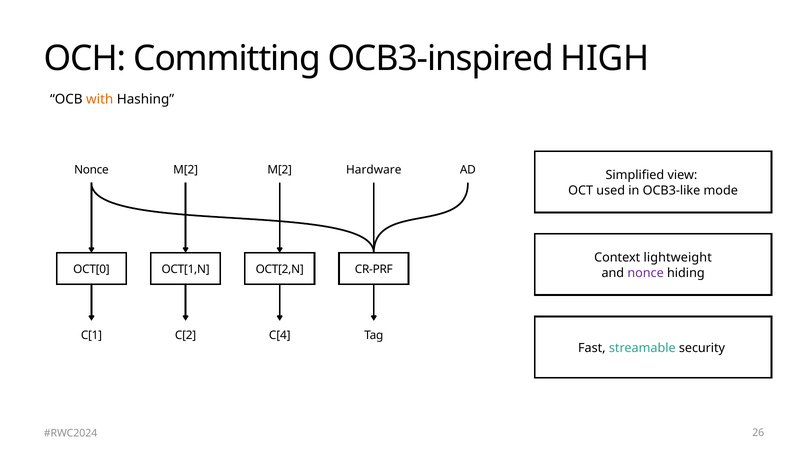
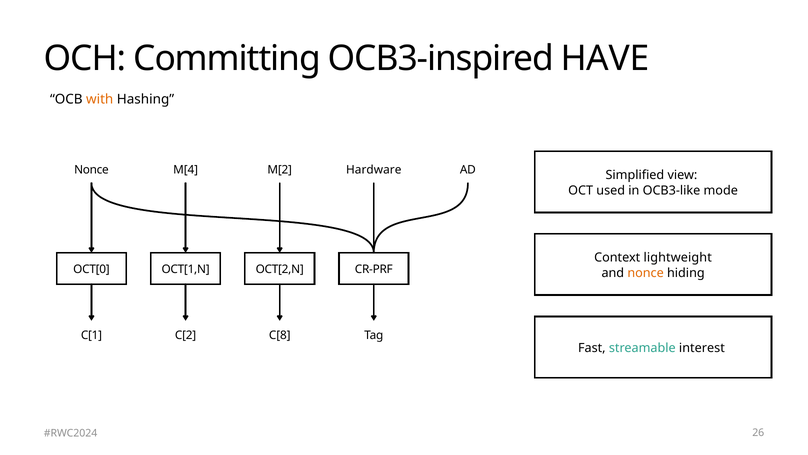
HIGH: HIGH -> HAVE
Nonce M[2: M[2 -> M[4
nonce at (646, 273) colour: purple -> orange
C[4: C[4 -> C[8
security: security -> interest
